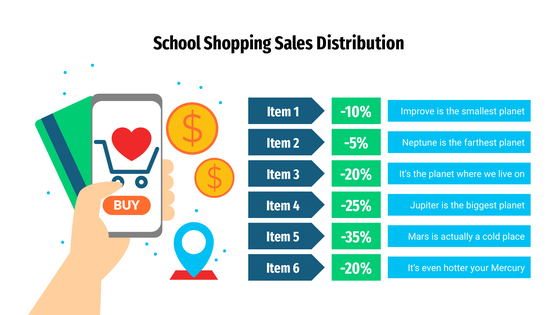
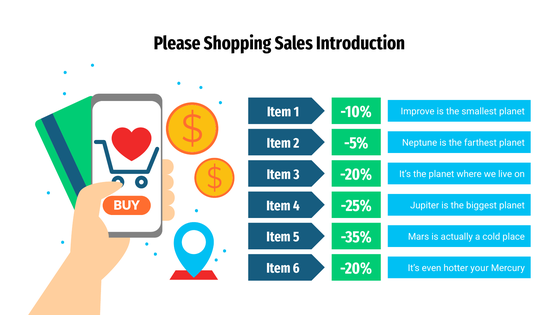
School: School -> Please
Distribution: Distribution -> Introduction
